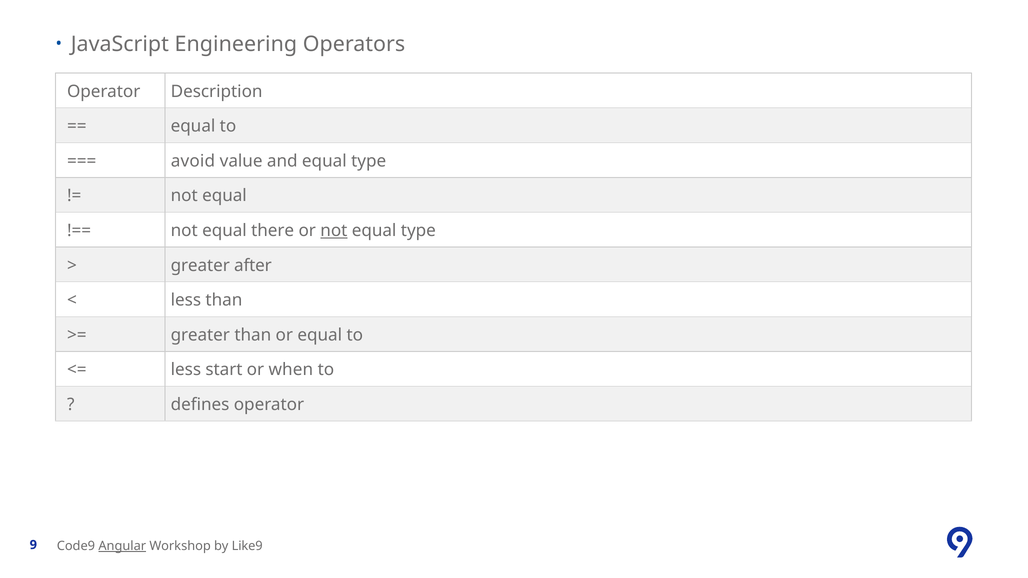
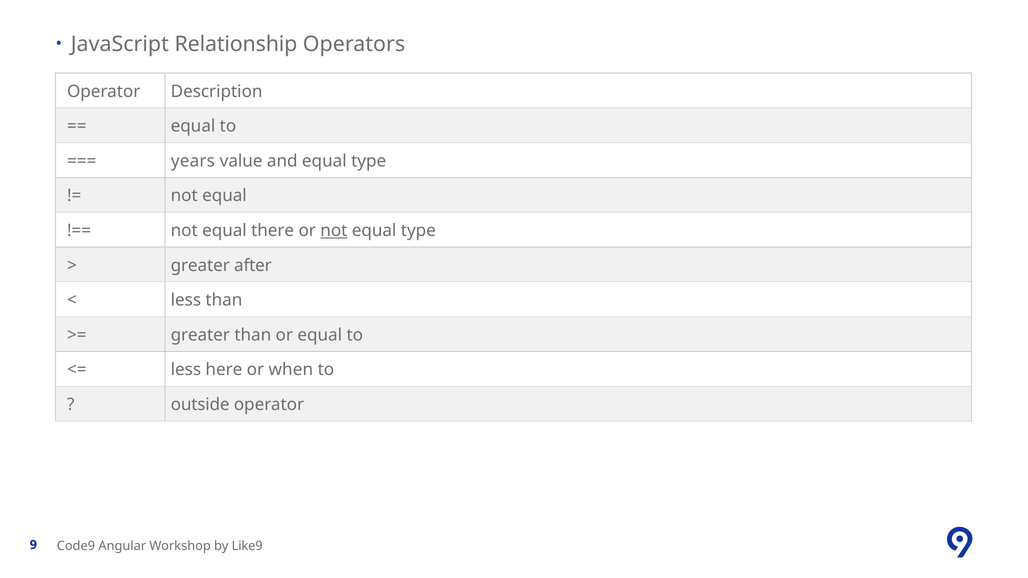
Engineering: Engineering -> Relationship
avoid: avoid -> years
start: start -> here
defines: defines -> outside
Angular underline: present -> none
